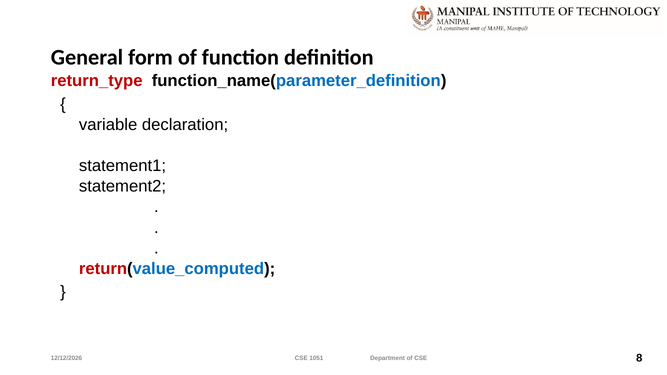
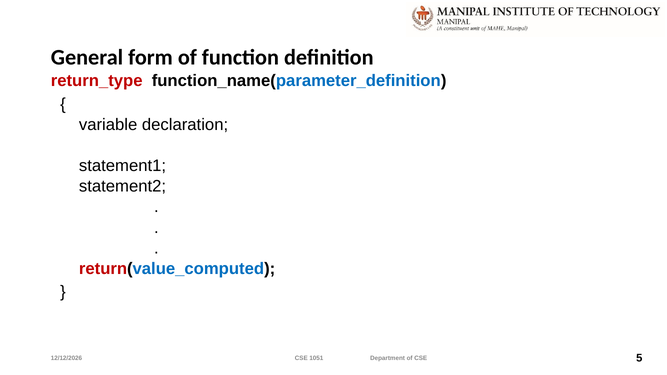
8: 8 -> 5
